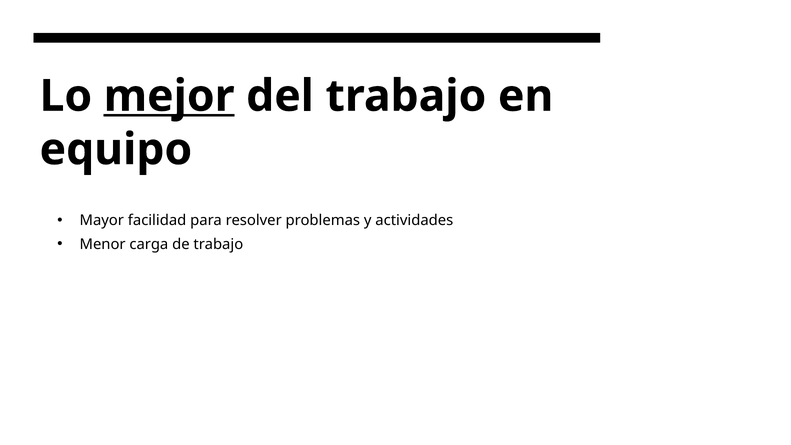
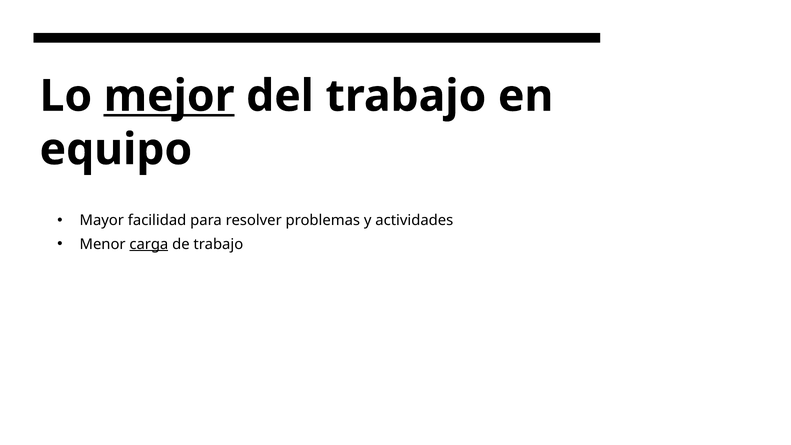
carga underline: none -> present
